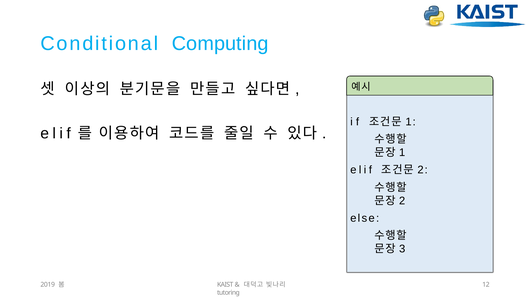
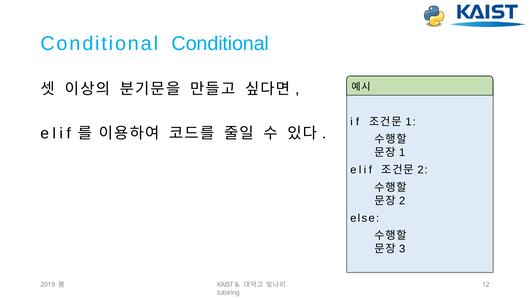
Conditional Computing: Computing -> Conditional
